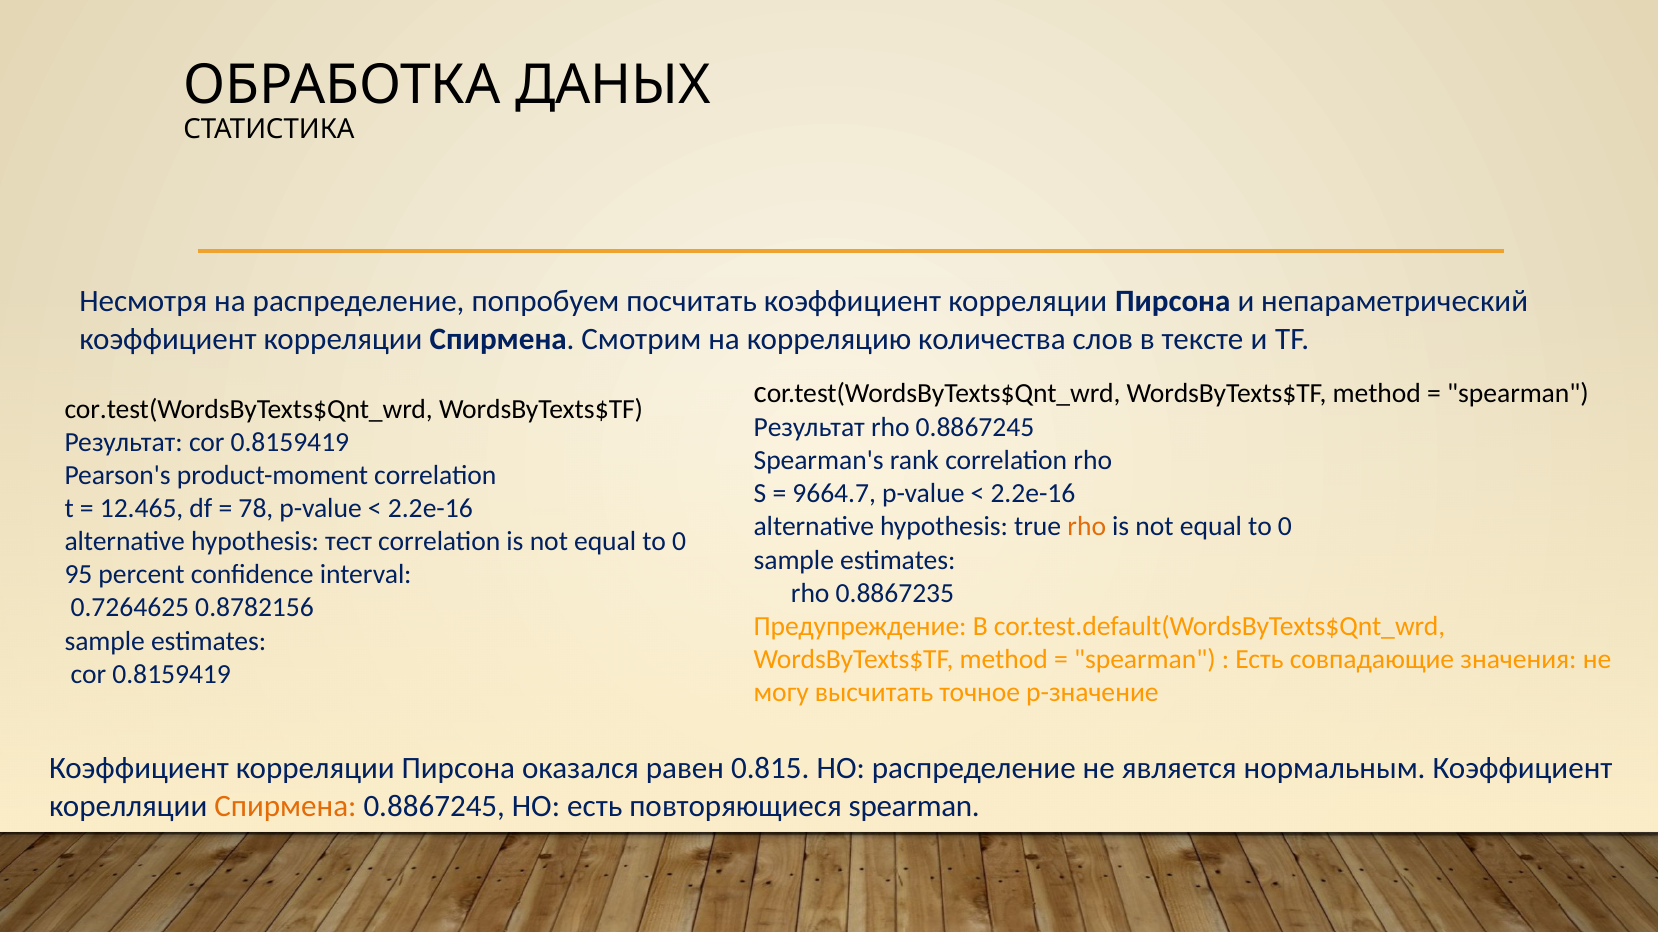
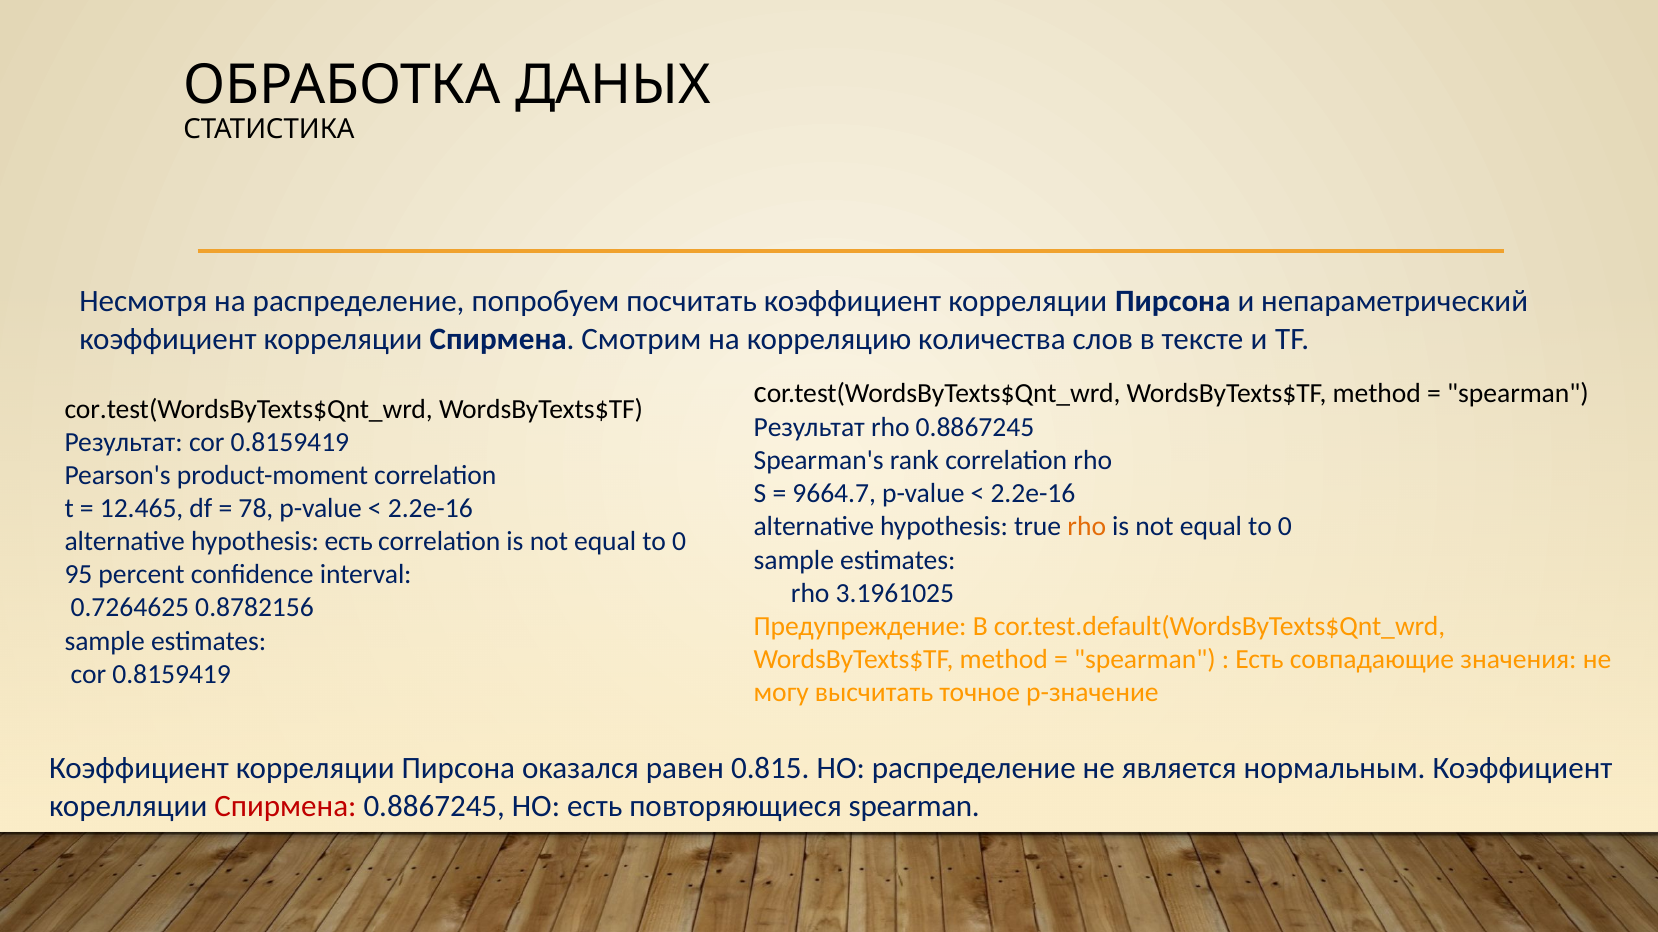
hypothesis тест: тест -> есть
0.8867235: 0.8867235 -> 3.1961025
Спирмена at (285, 806) colour: orange -> red
